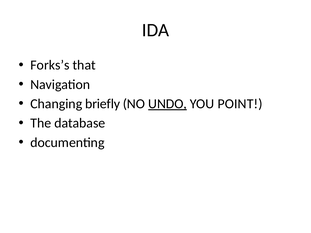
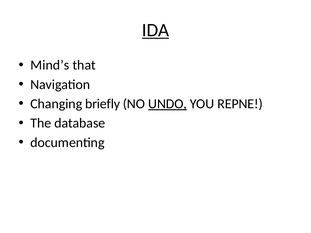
IDA underline: none -> present
Forks’s: Forks’s -> Mind’s
POINT: POINT -> REPNE
